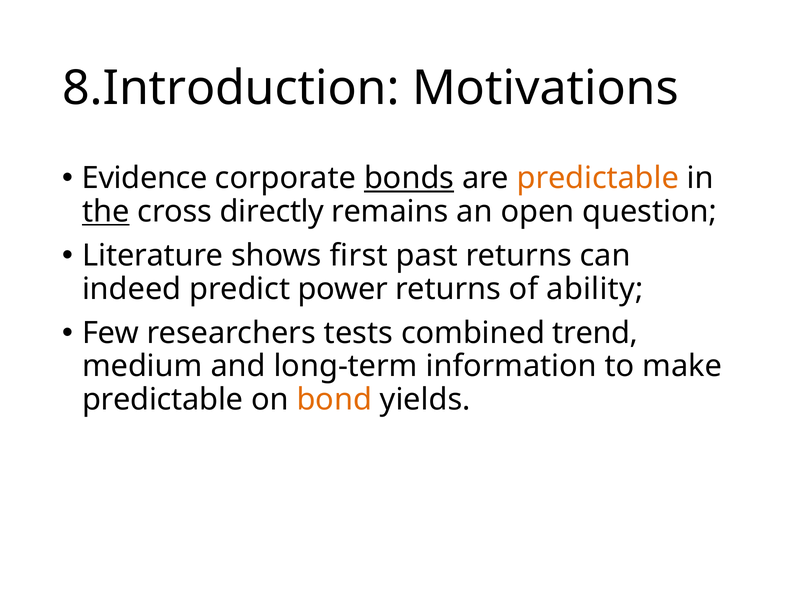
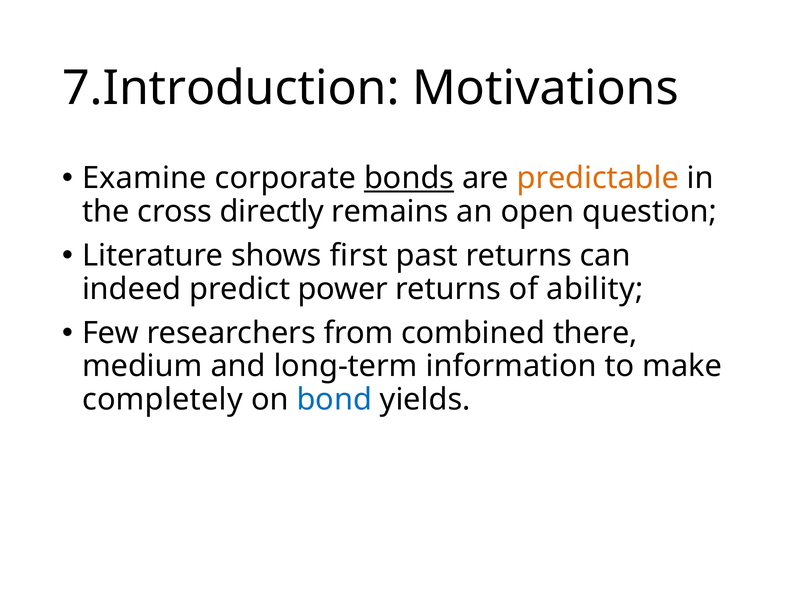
8.Introduction: 8.Introduction -> 7.Introduction
Evidence: Evidence -> Examine
the underline: present -> none
tests: tests -> from
trend: trend -> there
predictable at (163, 400): predictable -> completely
bond colour: orange -> blue
